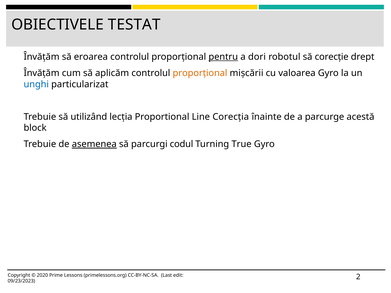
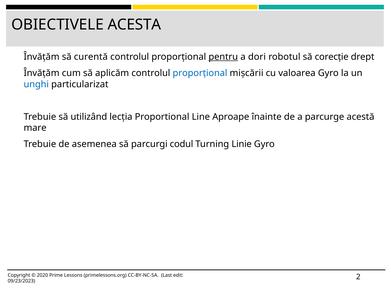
TESTAT: TESTAT -> ACESTA
eroarea: eroarea -> curentă
proporțional at (200, 73) colour: orange -> blue
Corecția: Corecția -> Aproape
block: block -> mare
asemenea underline: present -> none
True: True -> Linie
